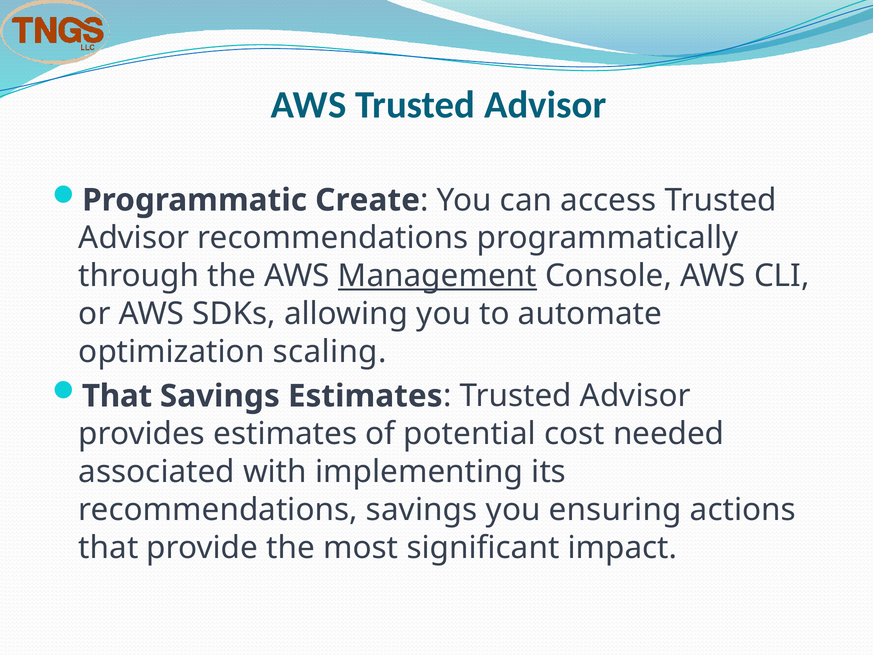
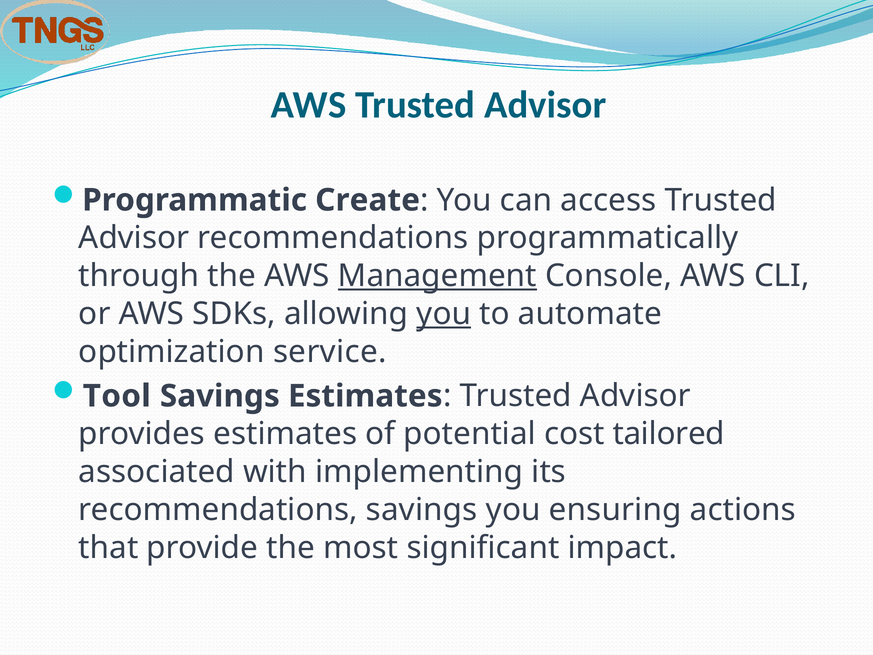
you at (444, 314) underline: none -> present
scaling: scaling -> service
That at (117, 396): That -> Tool
needed: needed -> tailored
